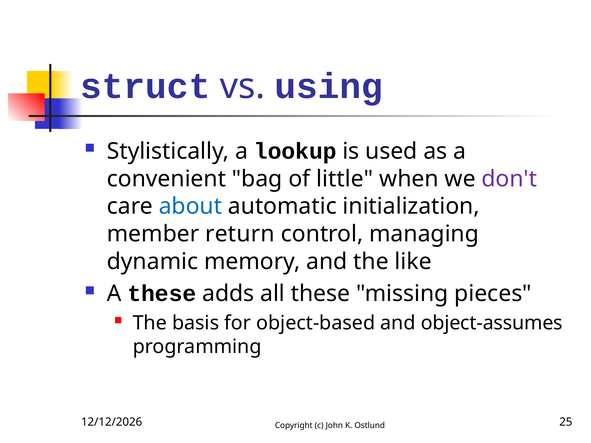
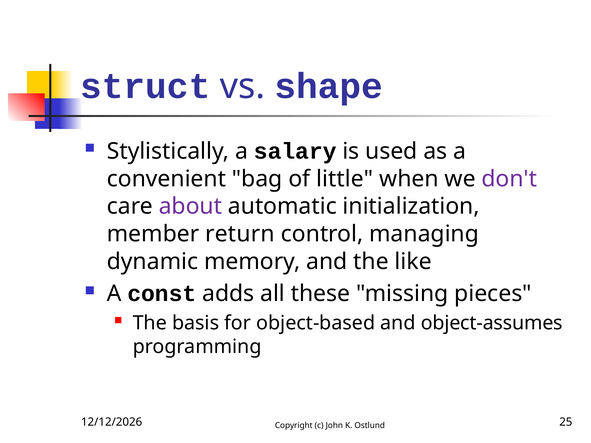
using: using -> shape
lookup: lookup -> salary
about colour: blue -> purple
A these: these -> const
